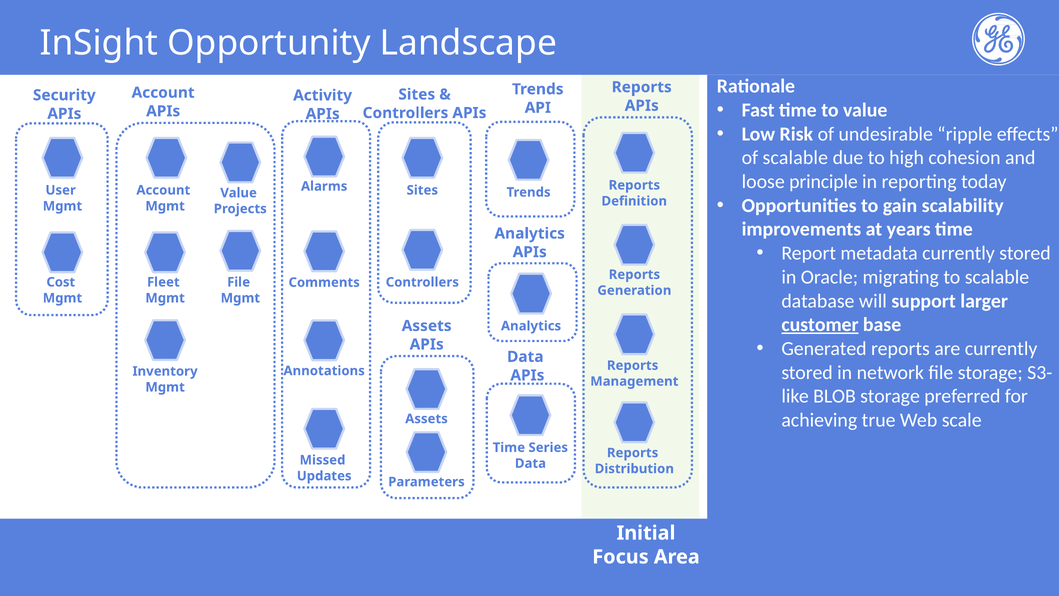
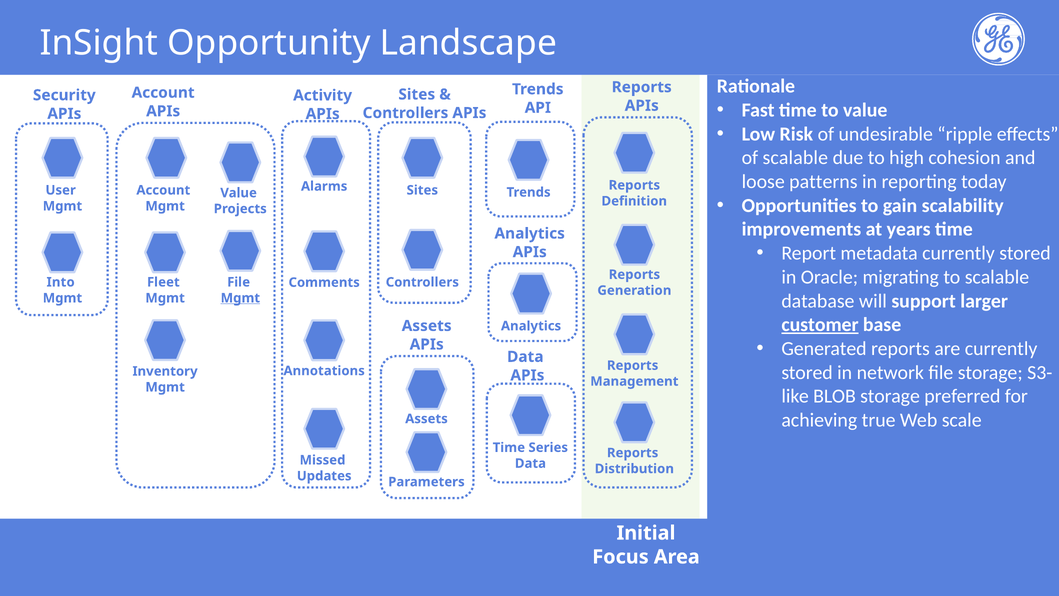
principle: principle -> patterns
Cost: Cost -> Into
Mgmt at (240, 298) underline: none -> present
